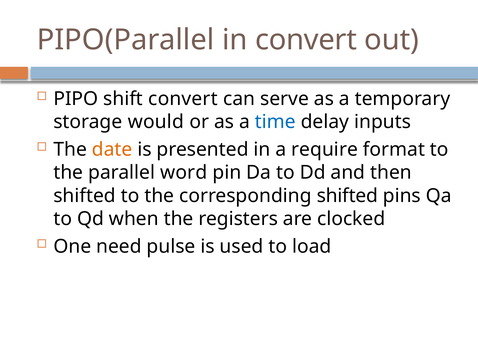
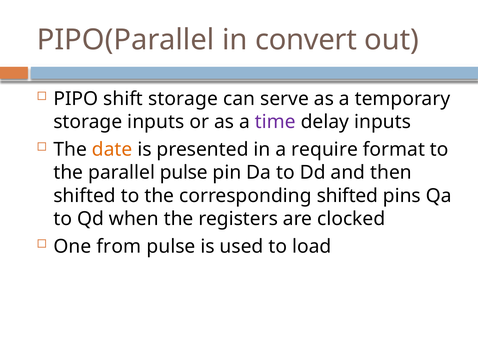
shift convert: convert -> storage
storage would: would -> inputs
time colour: blue -> purple
parallel word: word -> pulse
need: need -> from
